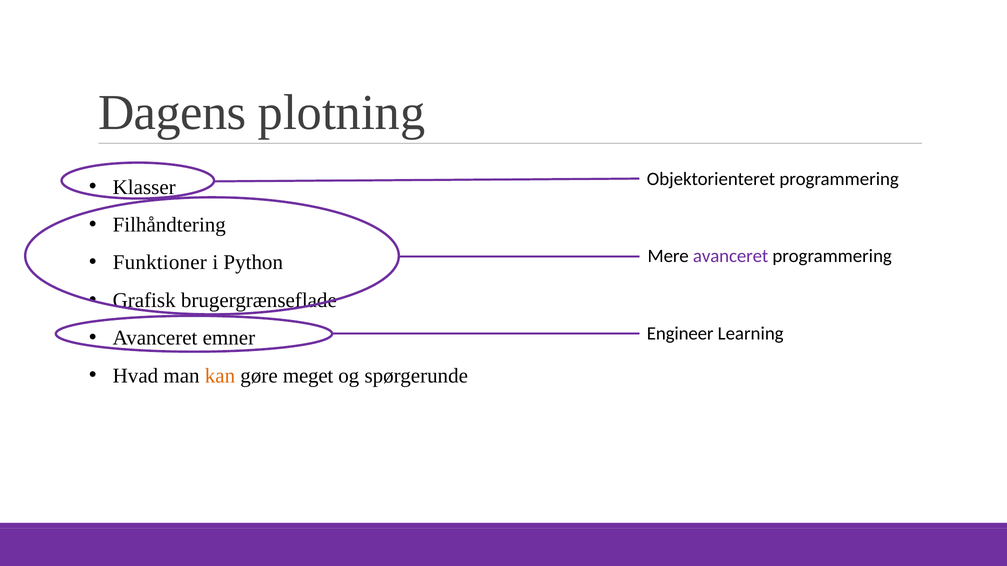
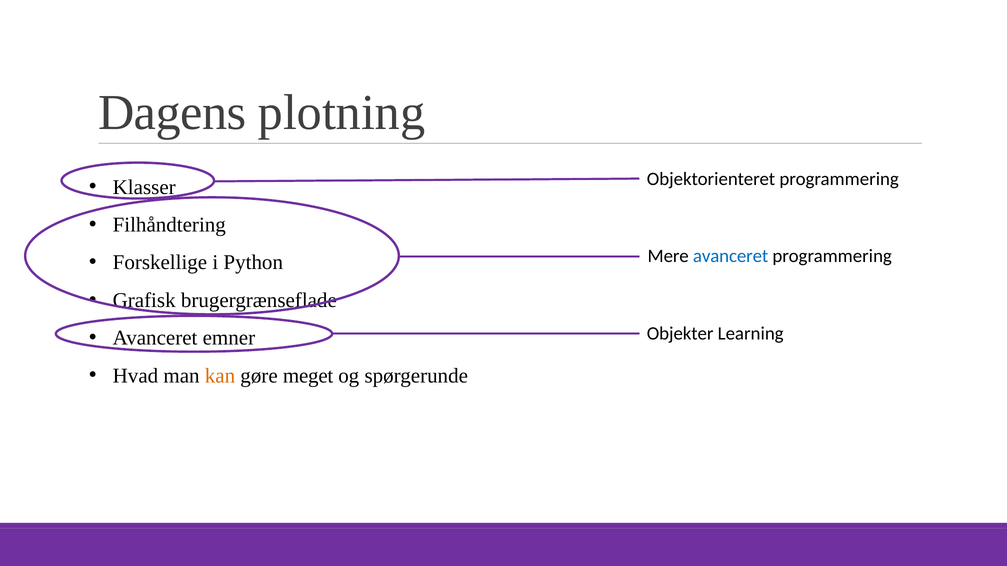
avanceret at (731, 256) colour: purple -> blue
Funktioner: Funktioner -> Forskellige
Engineer: Engineer -> Objekter
